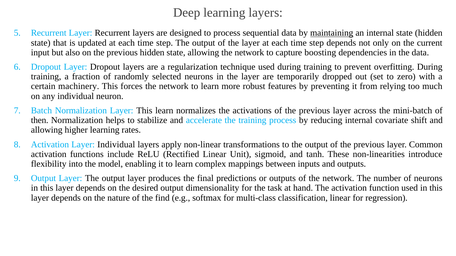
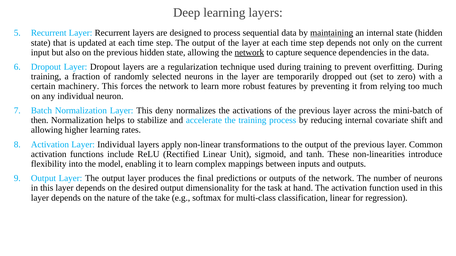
network at (249, 53) underline: none -> present
boosting: boosting -> sequence
This learn: learn -> deny
find: find -> take
